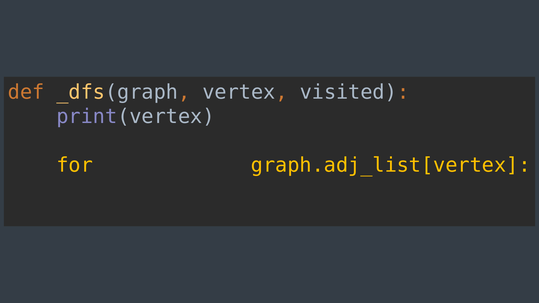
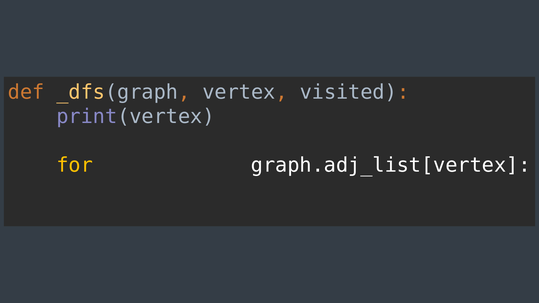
graph.adj_list[vertex colour: yellow -> white
